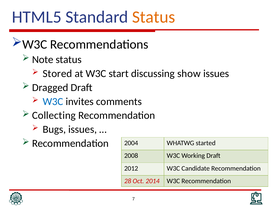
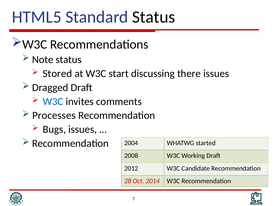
Status at (154, 17) colour: orange -> black
show: show -> there
Collecting: Collecting -> Processes
